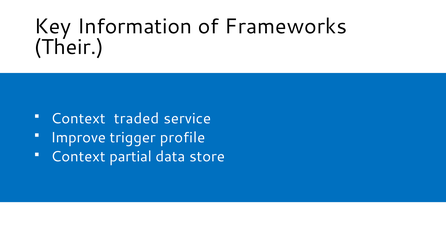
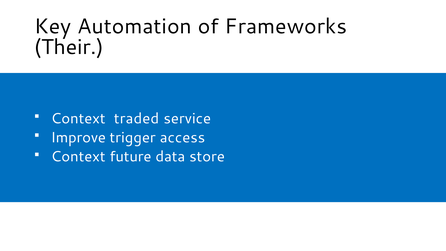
Information: Information -> Automation
profile: profile -> access
partial: partial -> future
